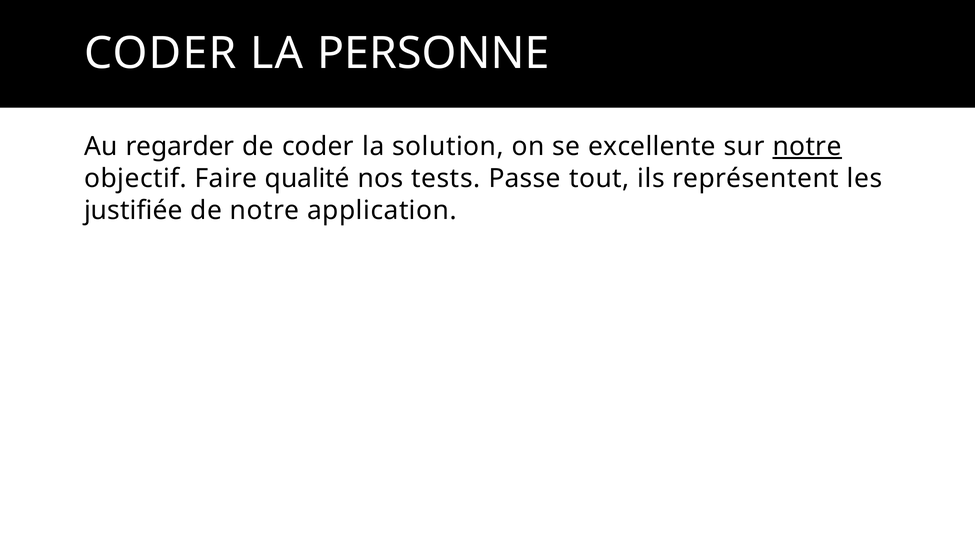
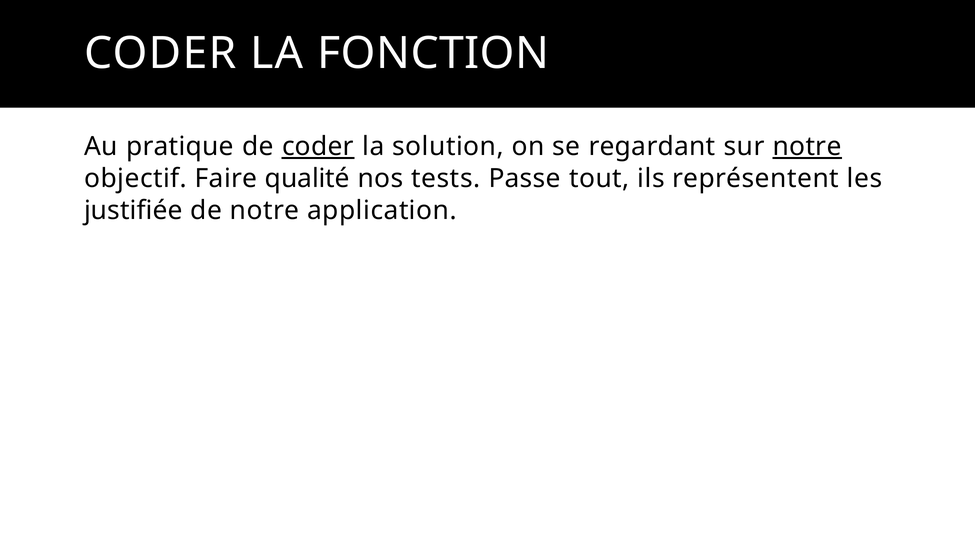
PERSONNE: PERSONNE -> FONCTION
regarder: regarder -> pratique
coder at (318, 147) underline: none -> present
excellente: excellente -> regardant
